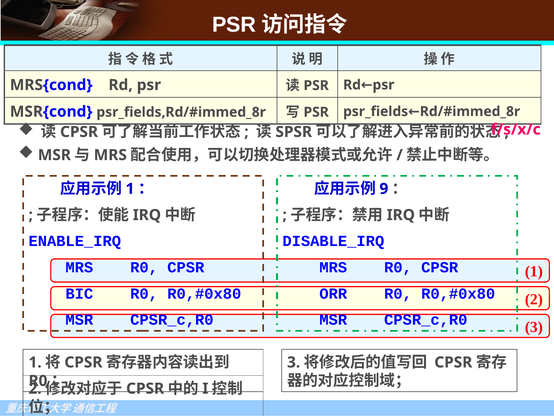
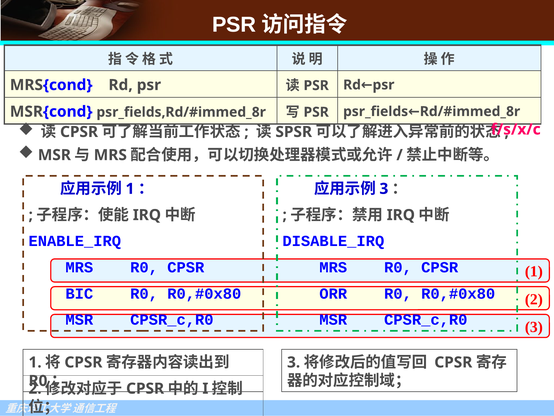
9 at (384, 189): 9 -> 3
